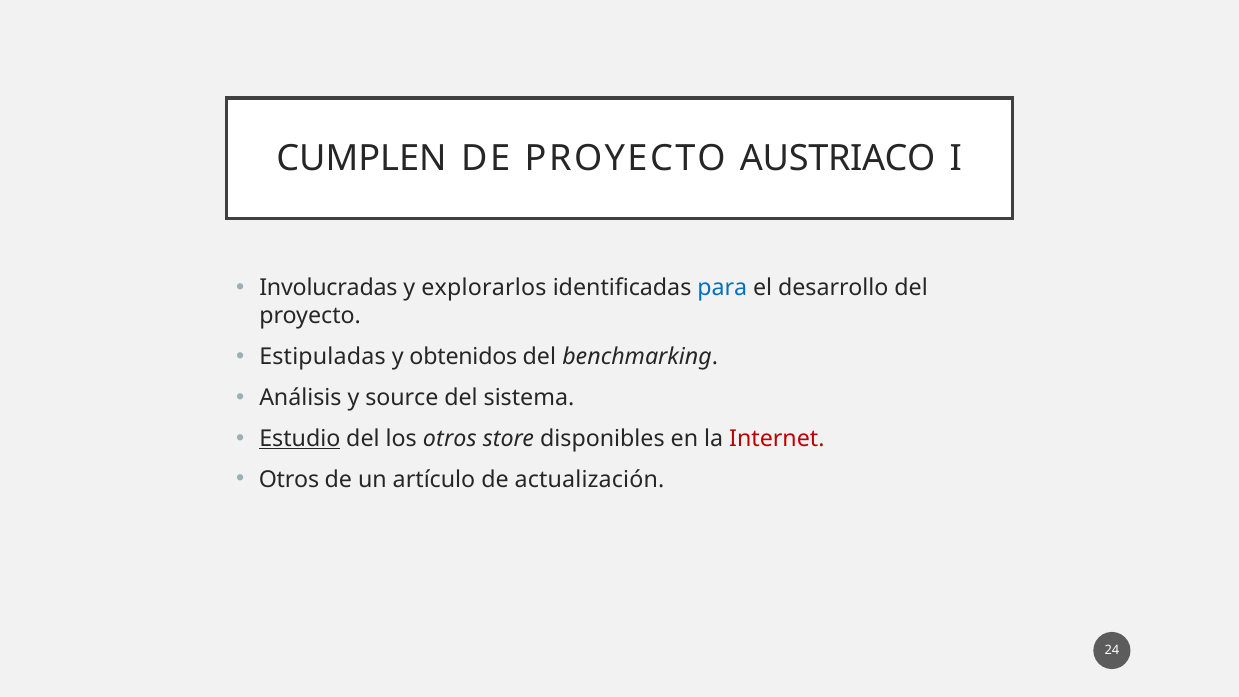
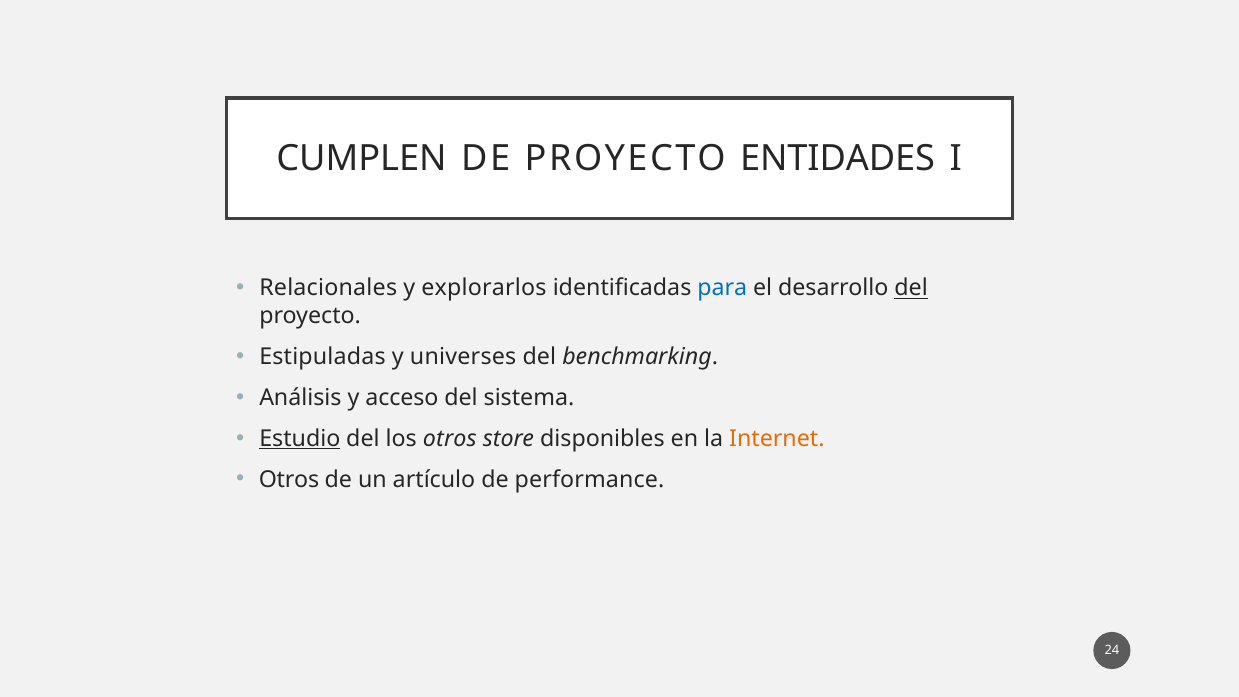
AUSTRIACO: AUSTRIACO -> ENTIDADES
Involucradas: Involucradas -> Relacionales
del at (911, 288) underline: none -> present
obtenidos: obtenidos -> universes
source: source -> acceso
Internet colour: red -> orange
actualización: actualización -> performance
